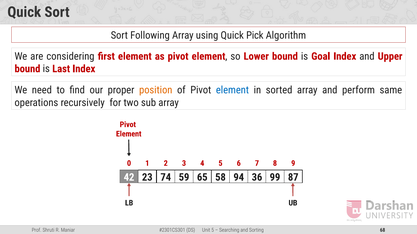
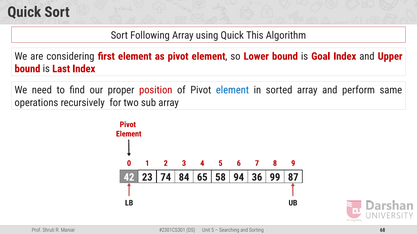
Pick: Pick -> This
position colour: orange -> red
59: 59 -> 84
